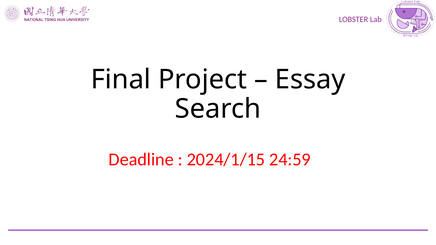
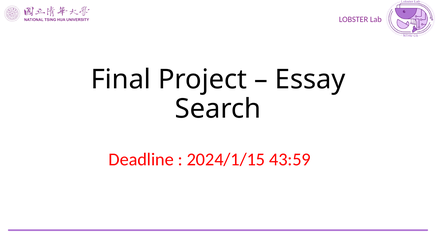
24:59: 24:59 -> 43:59
